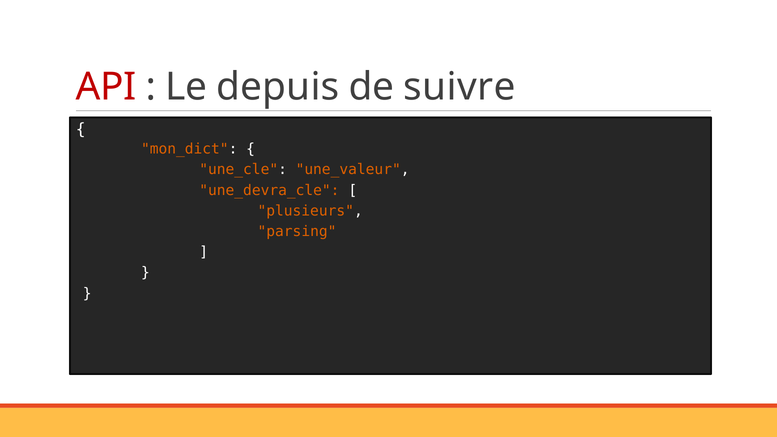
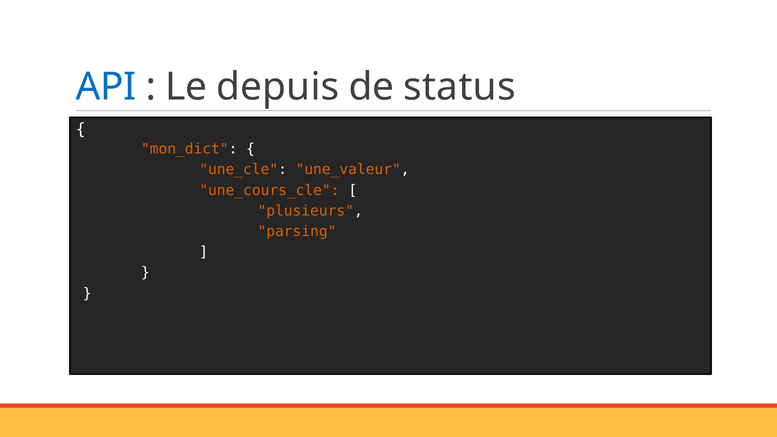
API colour: red -> blue
suivre: suivre -> status
une_devra_cle: une_devra_cle -> une_cours_cle
